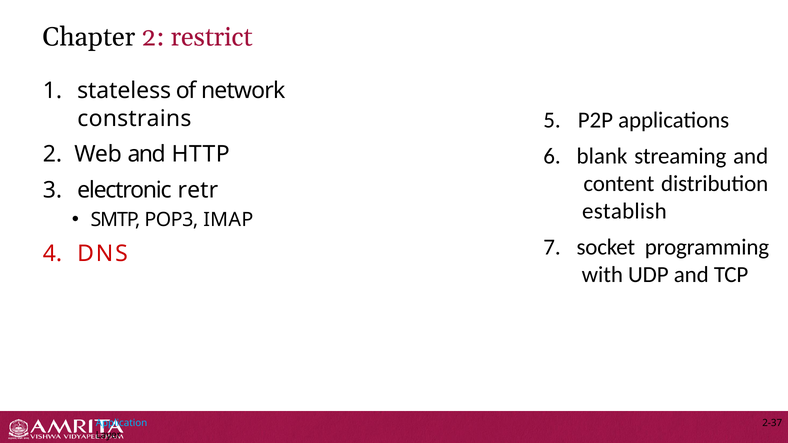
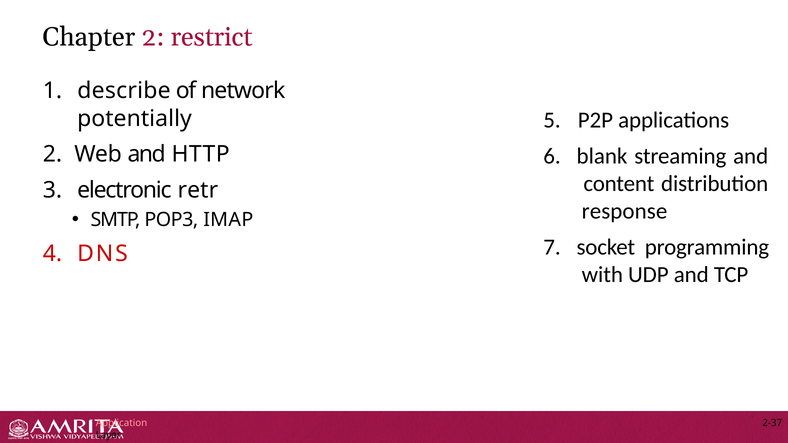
stateless: stateless -> describe
constrains: constrains -> potentially
establish: establish -> response
Application colour: light blue -> pink
